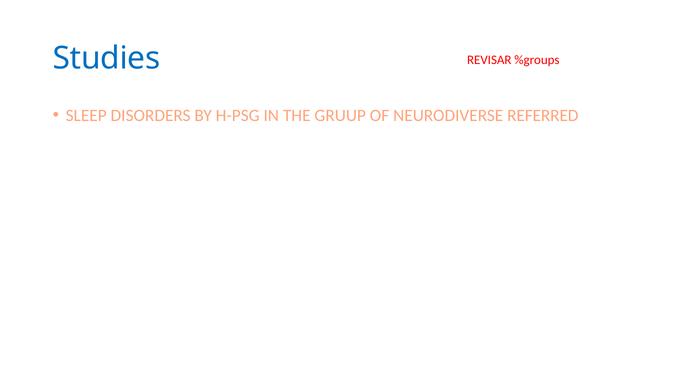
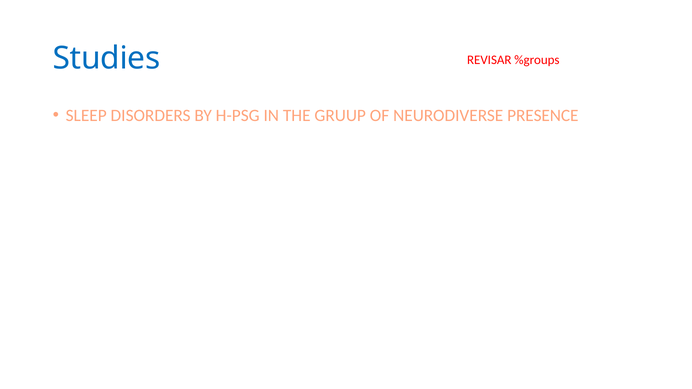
REFERRED: REFERRED -> PRESENCE
